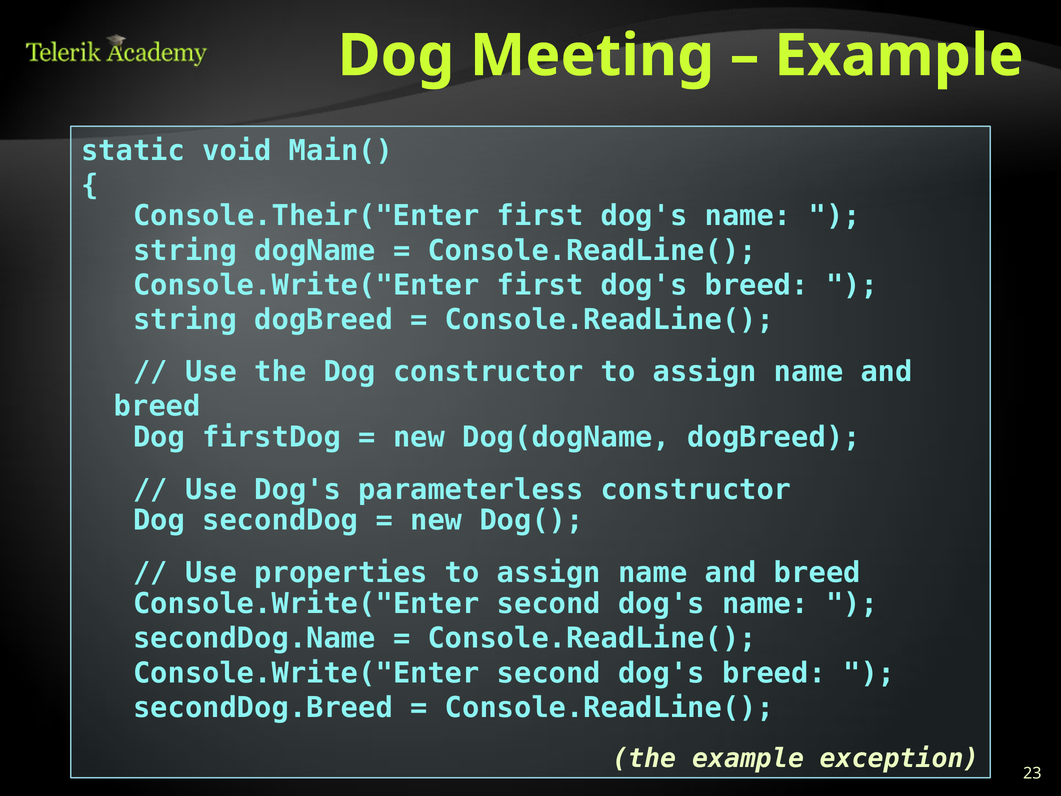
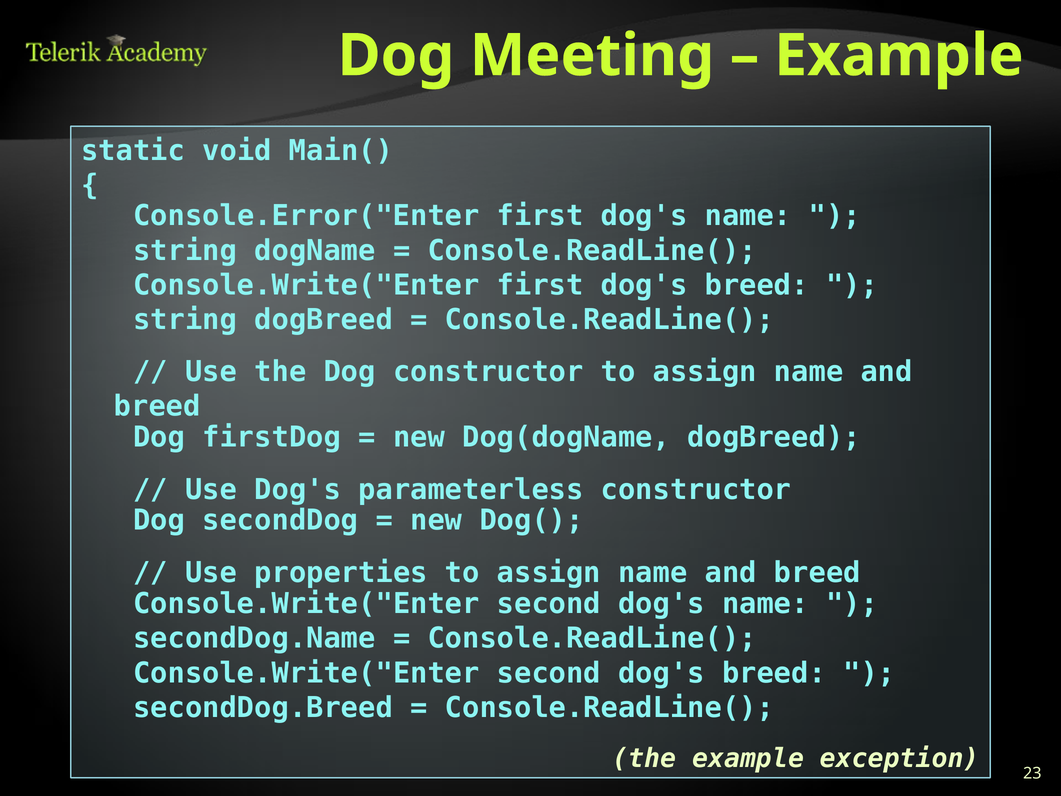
Console.Their("Enter: Console.Their("Enter -> Console.Error("Enter
